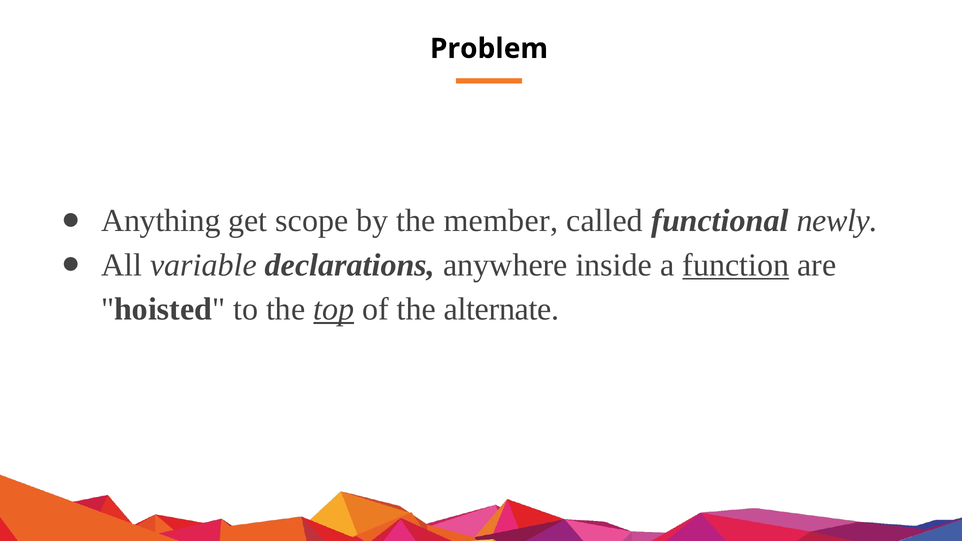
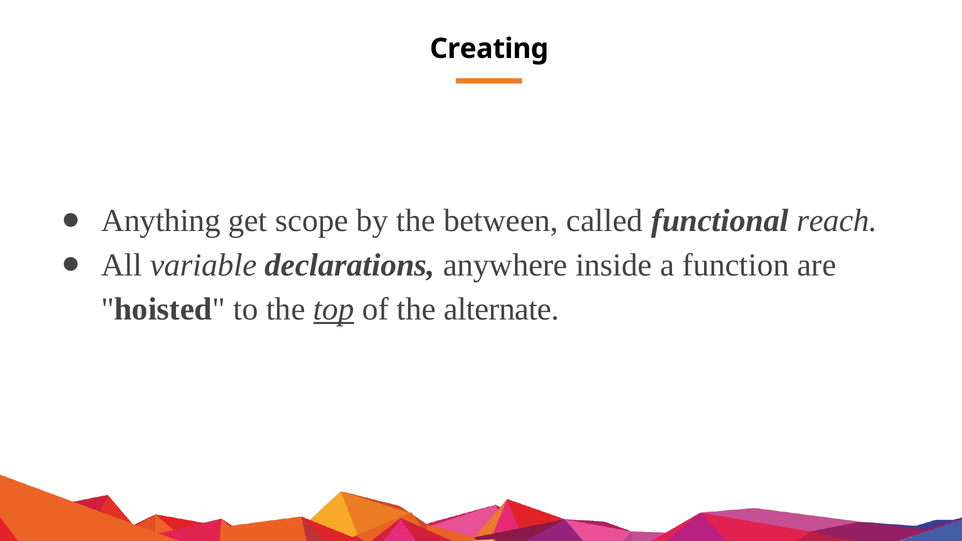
Problem: Problem -> Creating
member: member -> between
newly: newly -> reach
function underline: present -> none
